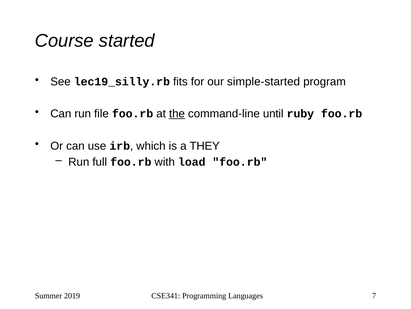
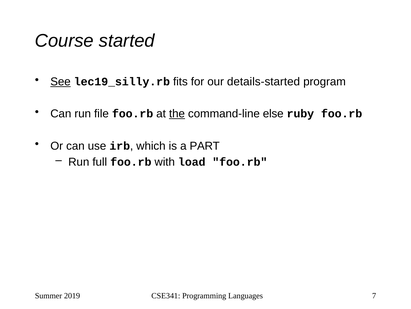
See underline: none -> present
simple-started: simple-started -> details-started
until: until -> else
THEY: THEY -> PART
